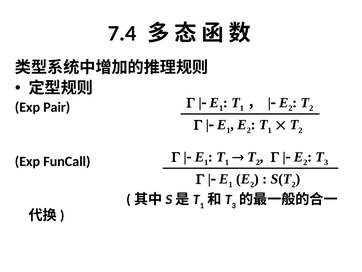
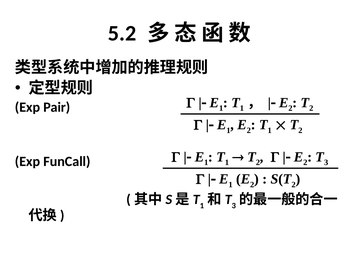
7.4: 7.4 -> 5.2
